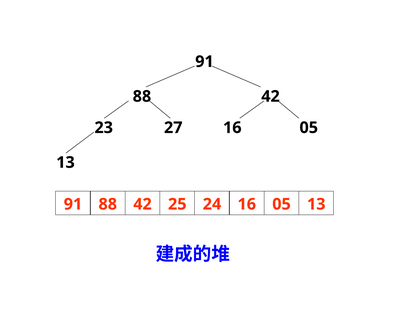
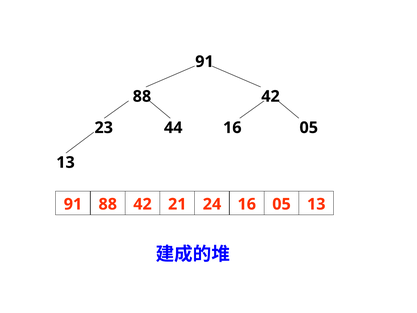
27: 27 -> 44
25: 25 -> 21
